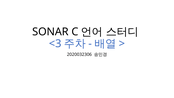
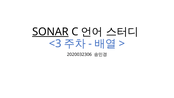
SONAR underline: none -> present
